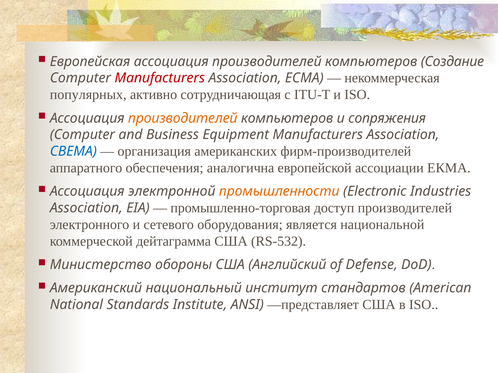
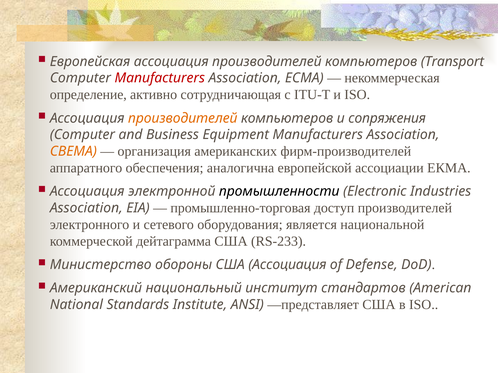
Создание: Создание -> Transport
популярных: популярных -> определение
CBEMA colour: blue -> orange
промышленности colour: orange -> black
RS-532: RS-532 -> RS-233
США Английский: Английский -> Ассоциация
